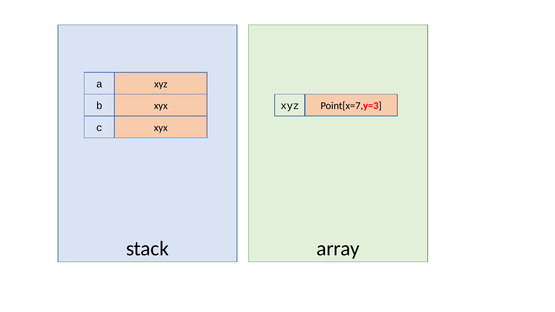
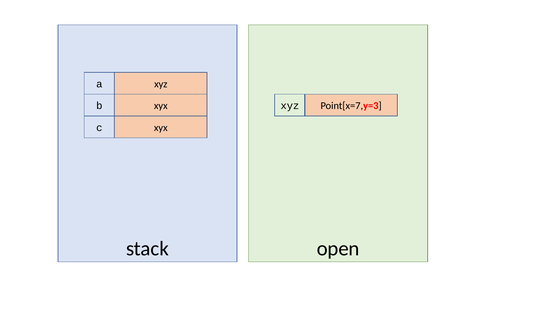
array: array -> open
